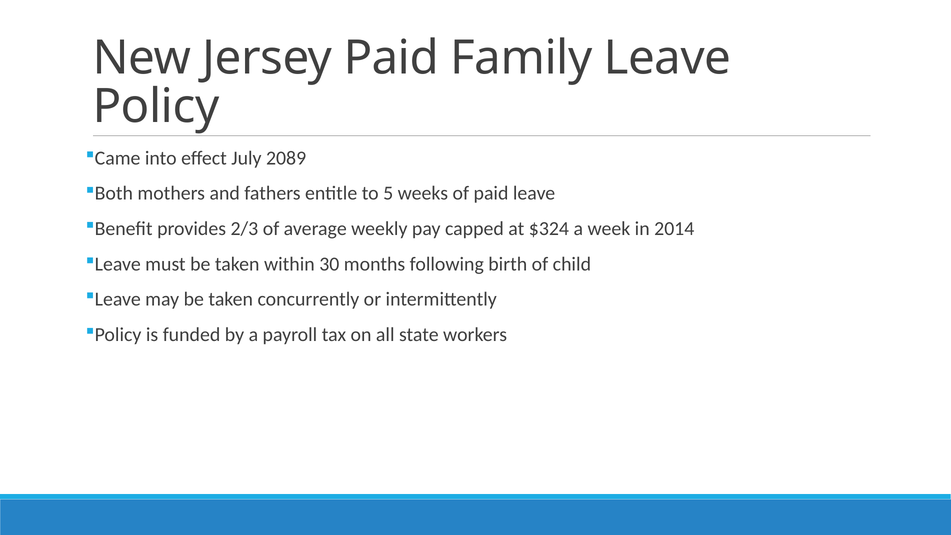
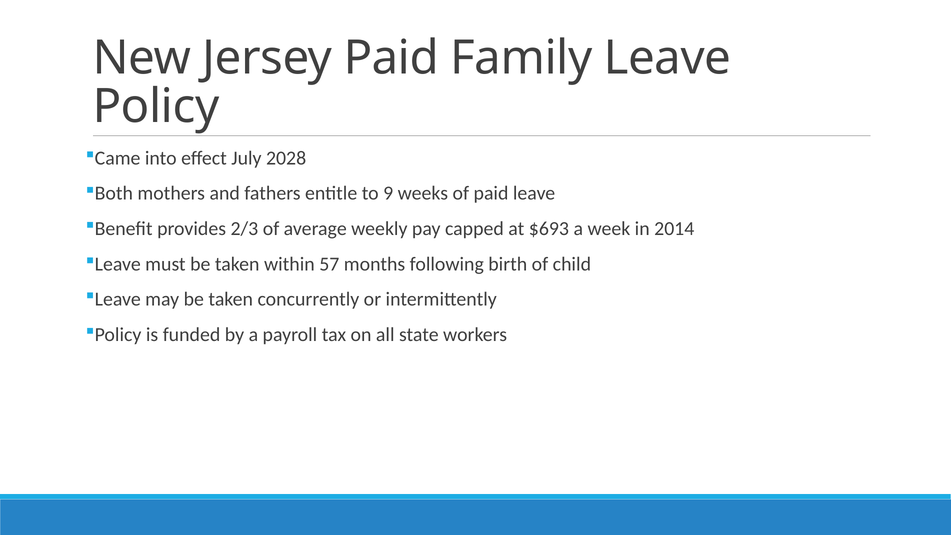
2089: 2089 -> 2028
5: 5 -> 9
$324: $324 -> $693
30: 30 -> 57
